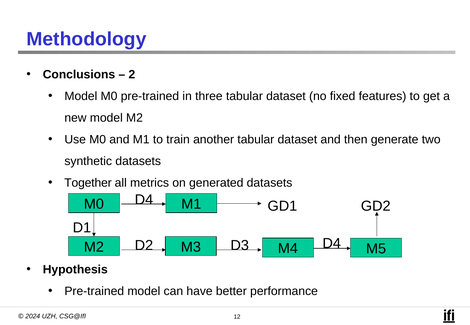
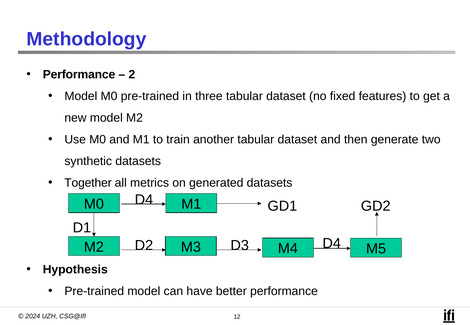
Conclusions at (79, 75): Conclusions -> Performance
